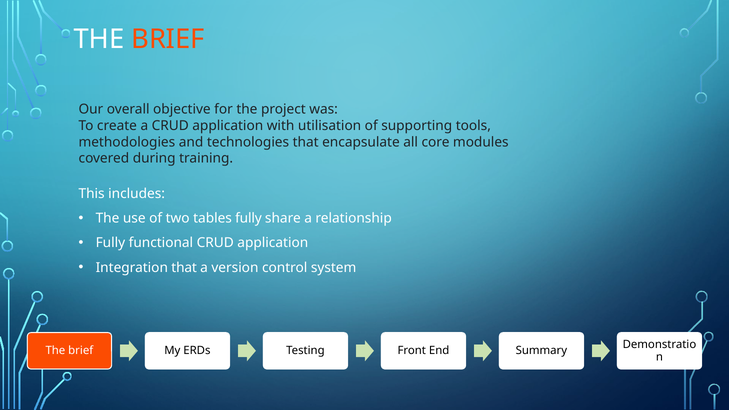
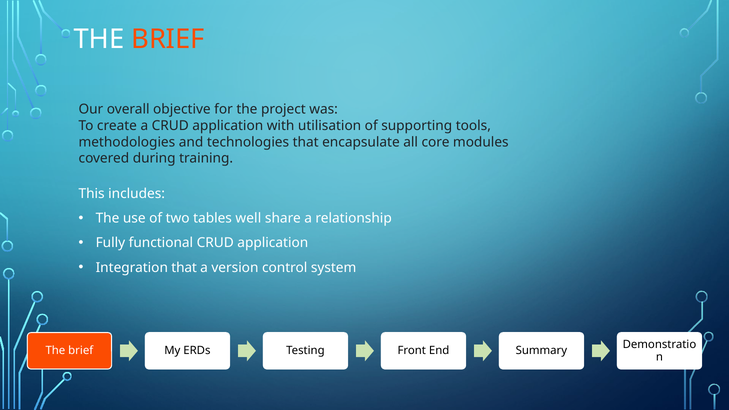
tables fully: fully -> well
